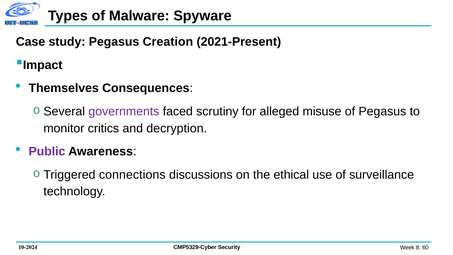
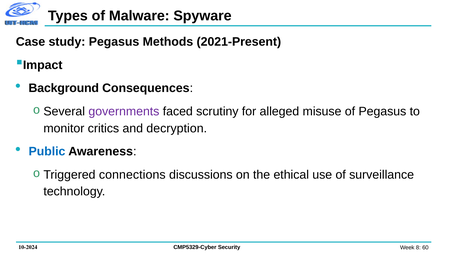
Creation: Creation -> Methods
Themselves: Themselves -> Background
Public colour: purple -> blue
